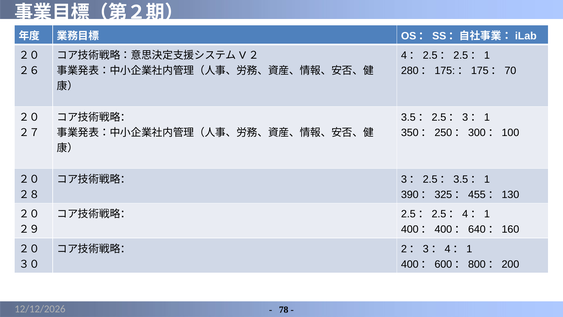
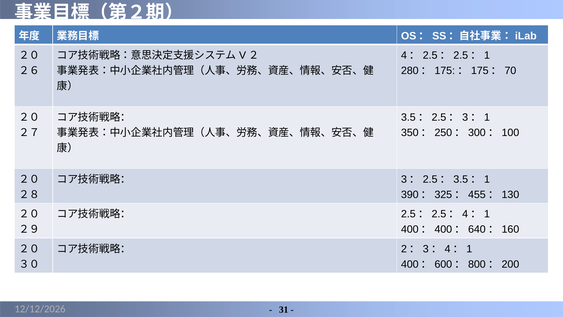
78: 78 -> 31
